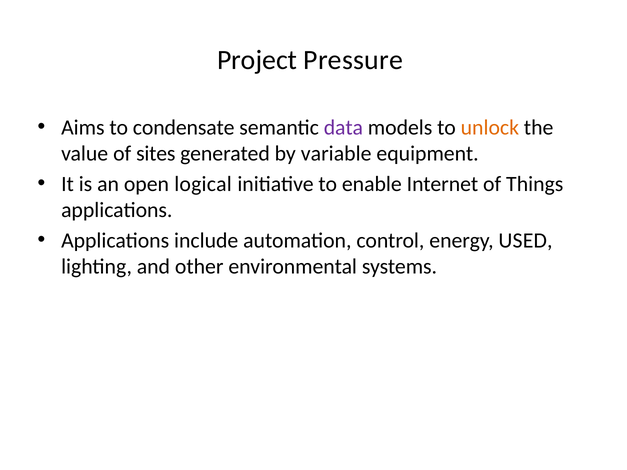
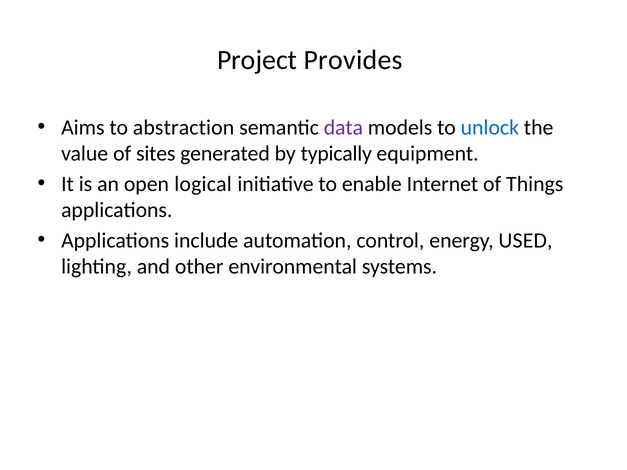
Pressure: Pressure -> Provides
condensate: condensate -> abstraction
unlock colour: orange -> blue
variable: variable -> typically
